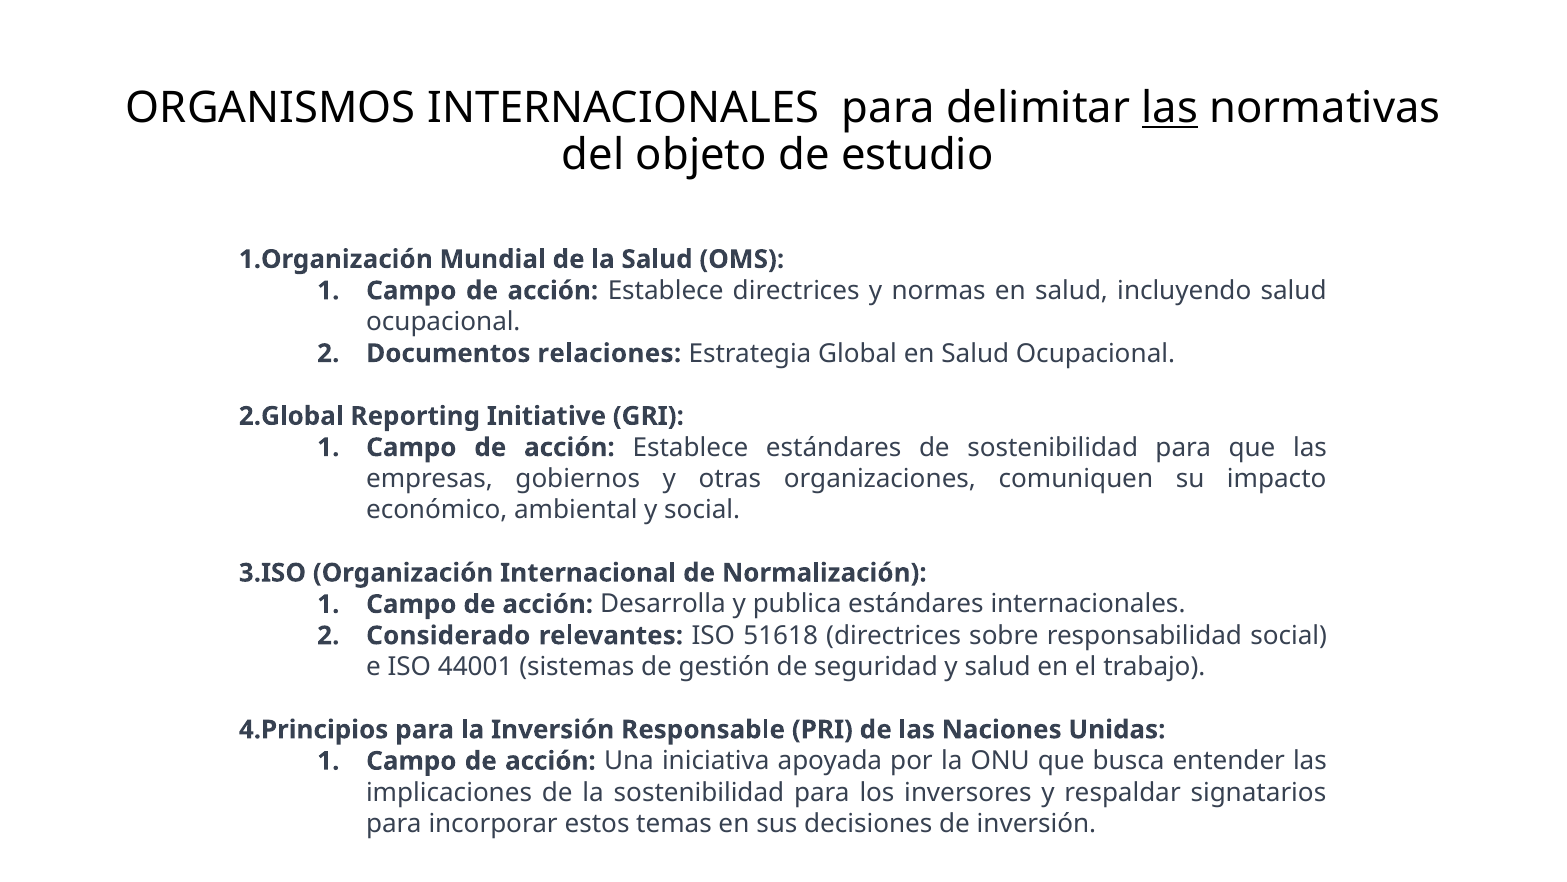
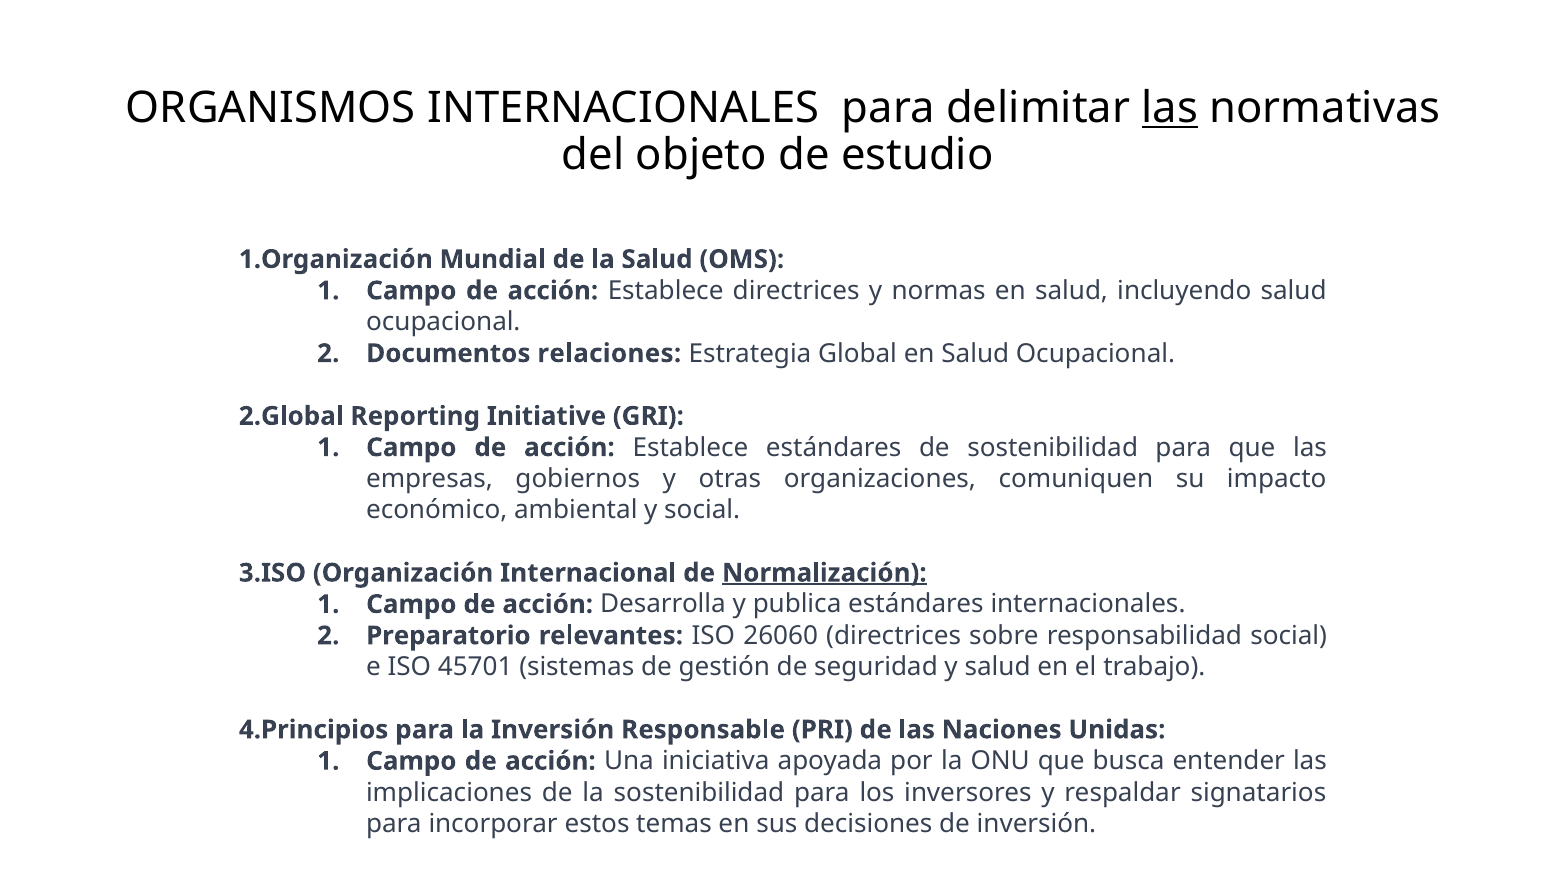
Normalización underline: none -> present
Considerado: Considerado -> Preparatorio
51618: 51618 -> 26060
44001: 44001 -> 45701
